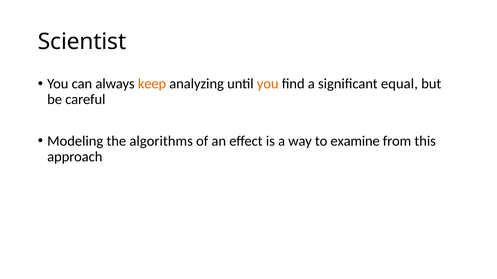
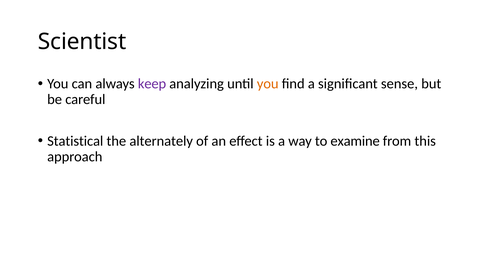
keep colour: orange -> purple
equal: equal -> sense
Modeling: Modeling -> Statistical
algorithms: algorithms -> alternately
